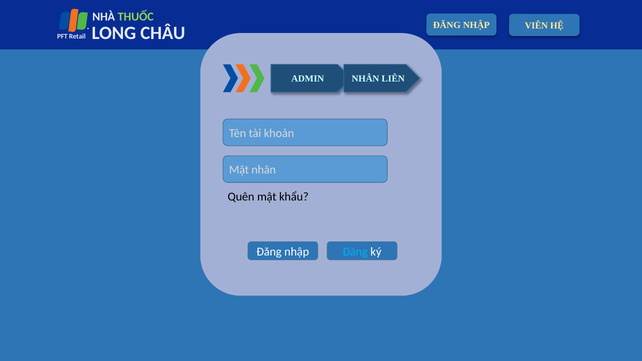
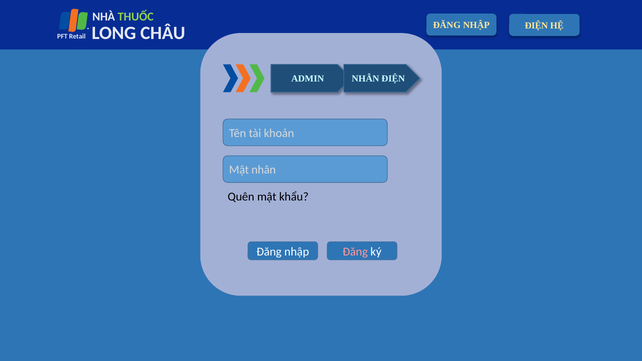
NHẬP VIÊN: VIÊN -> ĐIỆN
NHÂN LIÊN: LIÊN -> ĐIỆN
Đăng at (355, 252) colour: light blue -> pink
